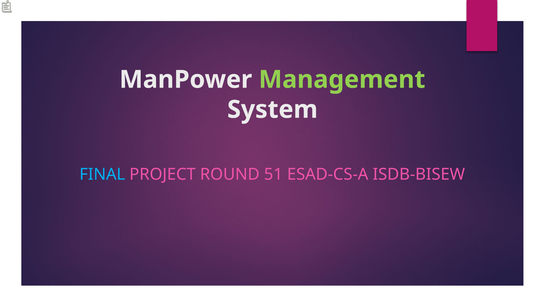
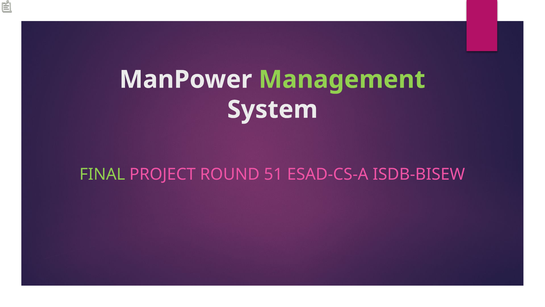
FINAL colour: light blue -> light green
